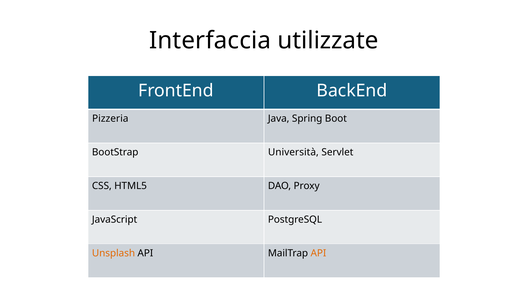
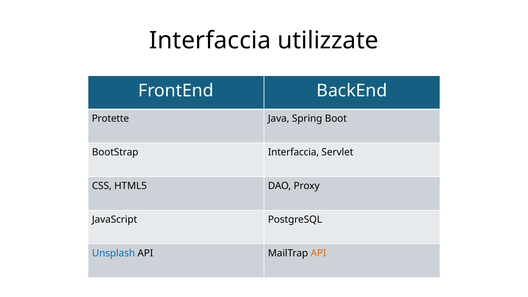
Pizzeria: Pizzeria -> Protette
BootStrap Università: Università -> Interfaccia
Unsplash colour: orange -> blue
